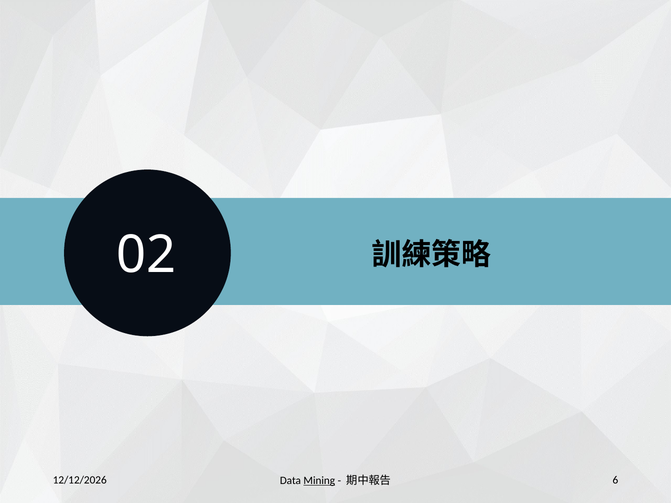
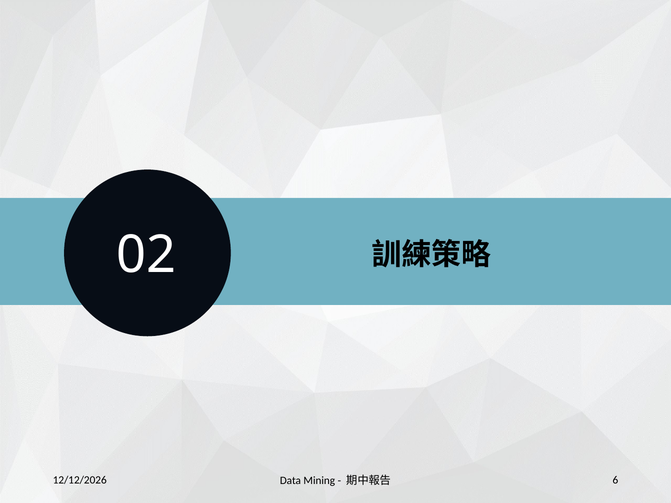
Mining underline: present -> none
